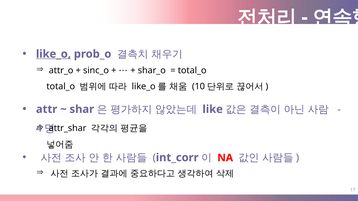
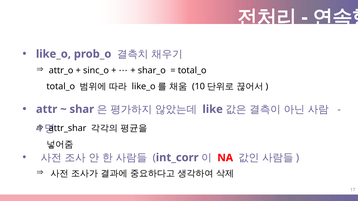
like_o at (53, 54) underline: present -> none
